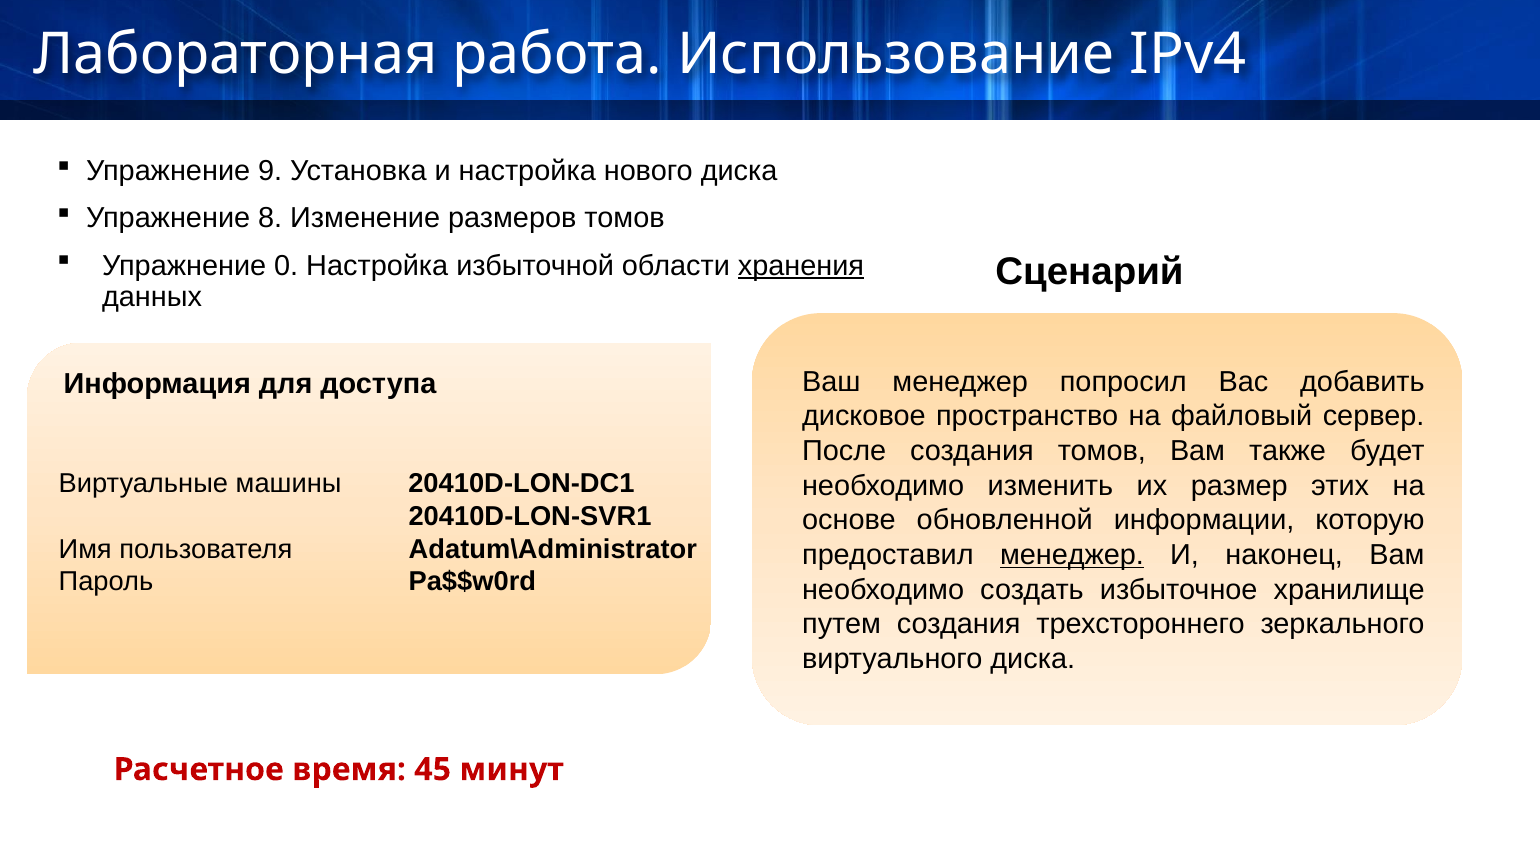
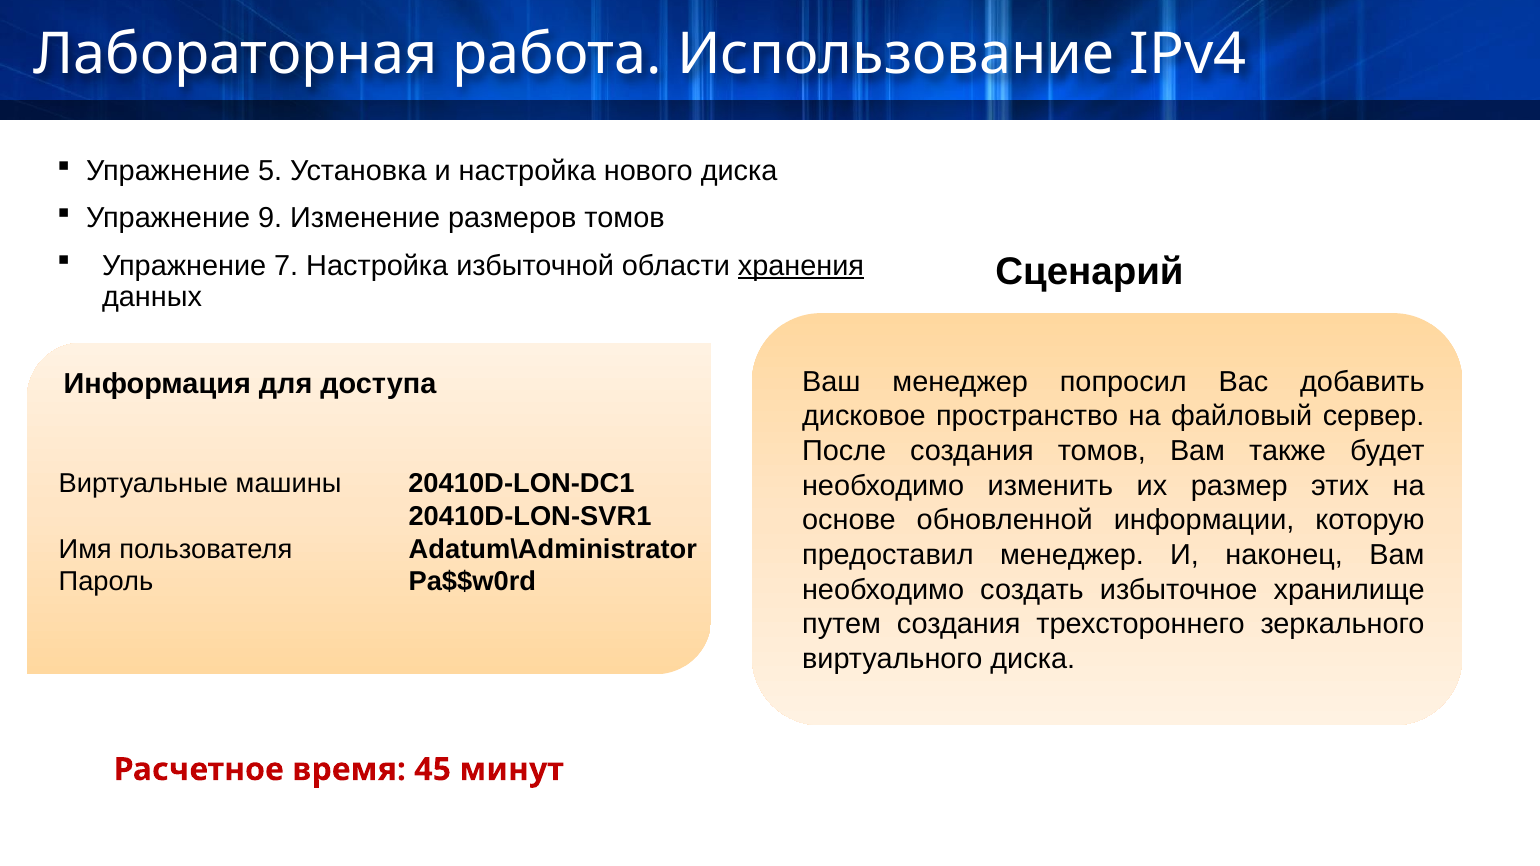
9: 9 -> 5
8: 8 -> 9
0: 0 -> 7
менеджер at (1072, 555) underline: present -> none
